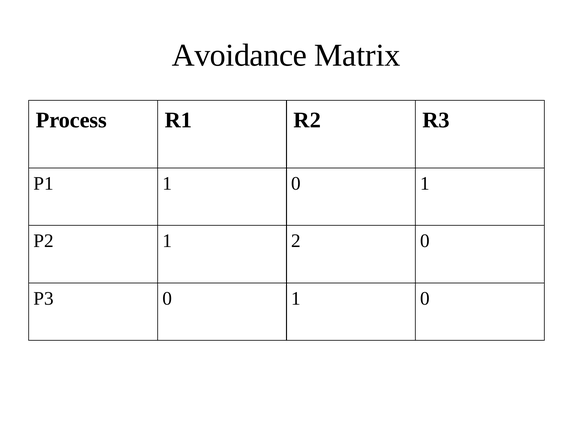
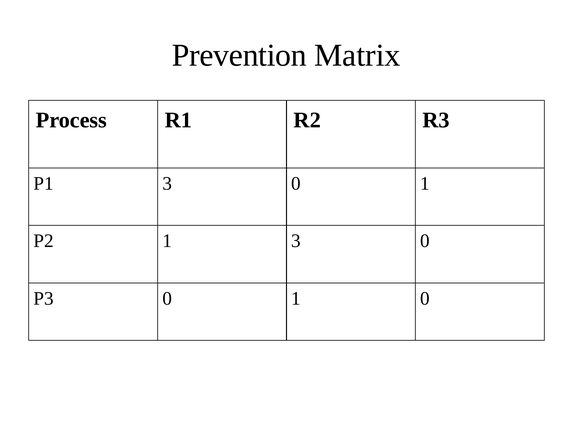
Avoidance: Avoidance -> Prevention
P1 1: 1 -> 3
1 2: 2 -> 3
